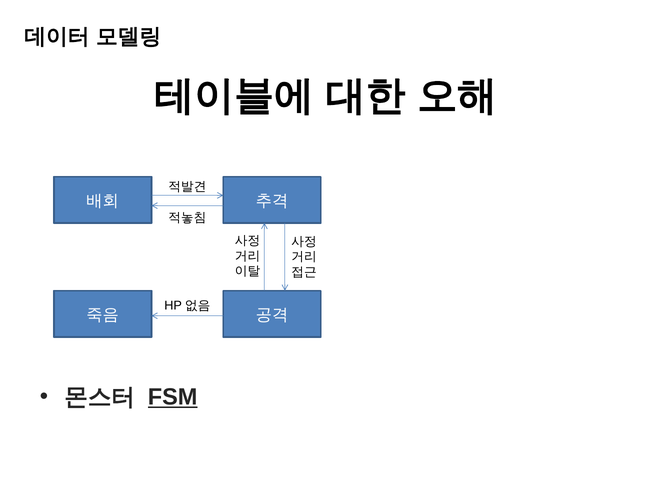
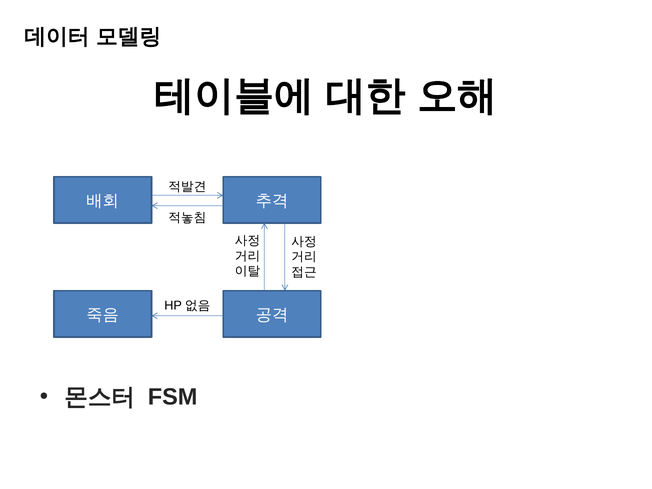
FSM underline: present -> none
